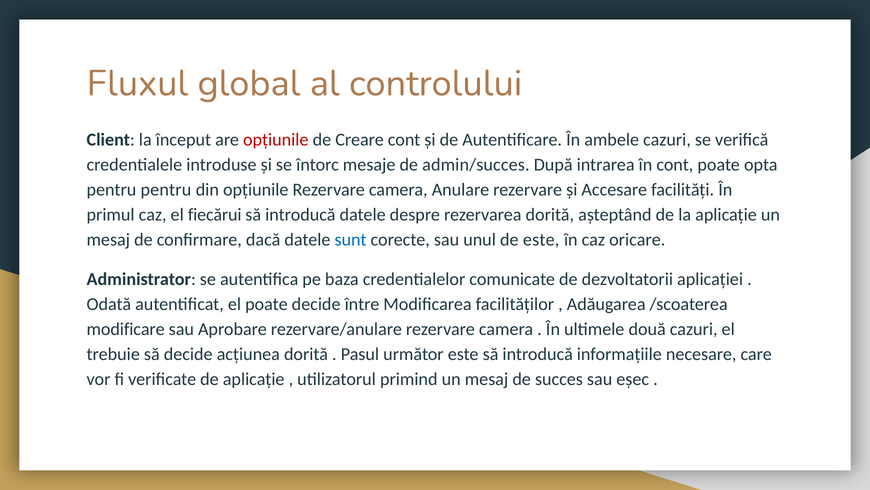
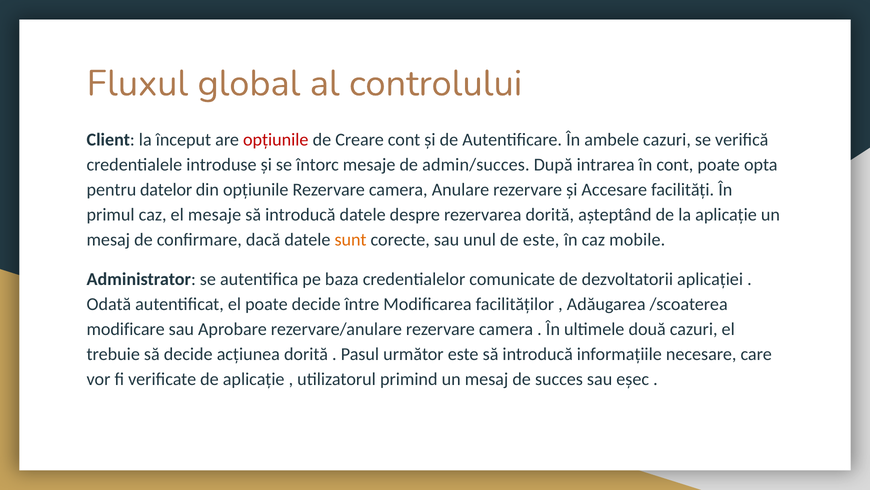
pentru pentru: pentru -> datelor
el fiecărui: fiecărui -> mesaje
sunt colour: blue -> orange
oricare: oricare -> mobile
